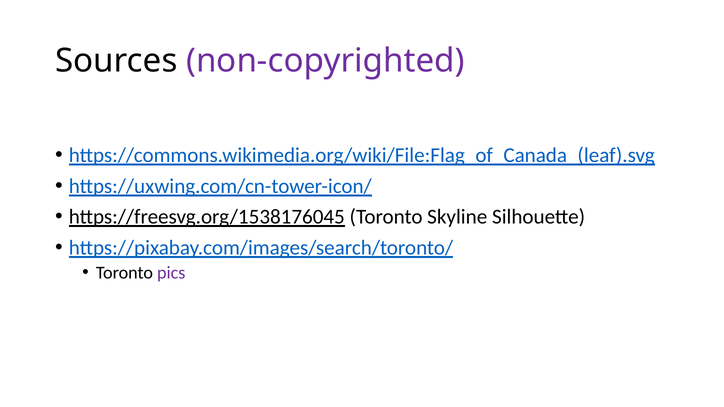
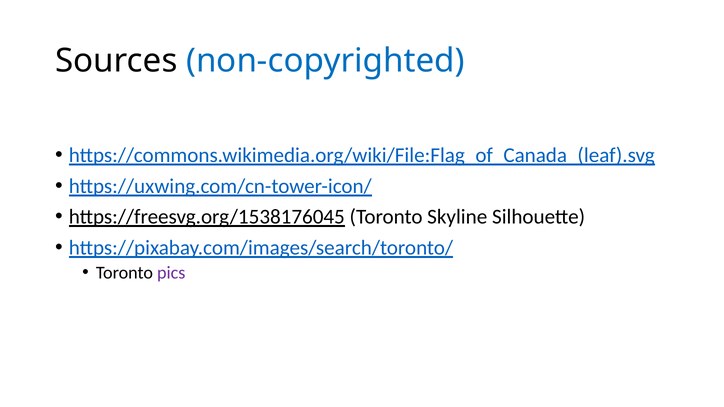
non-copyrighted colour: purple -> blue
